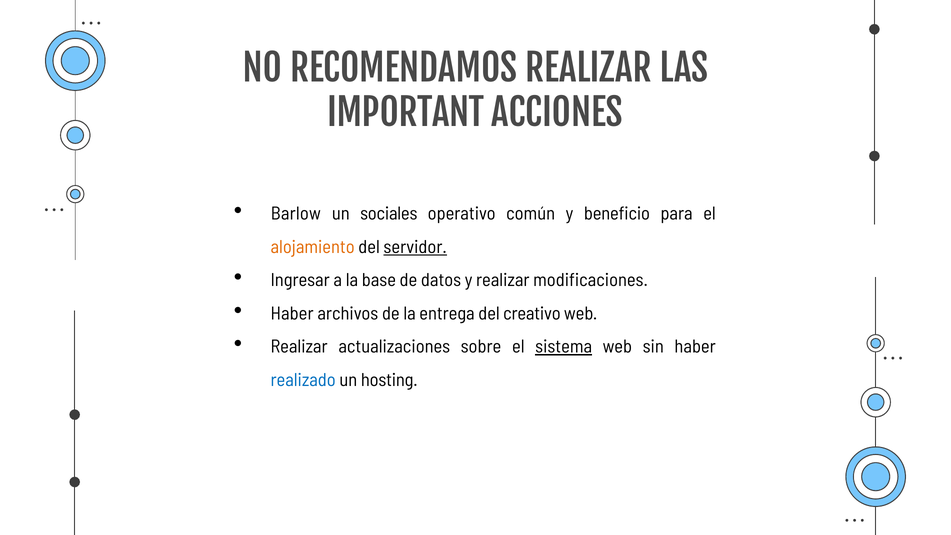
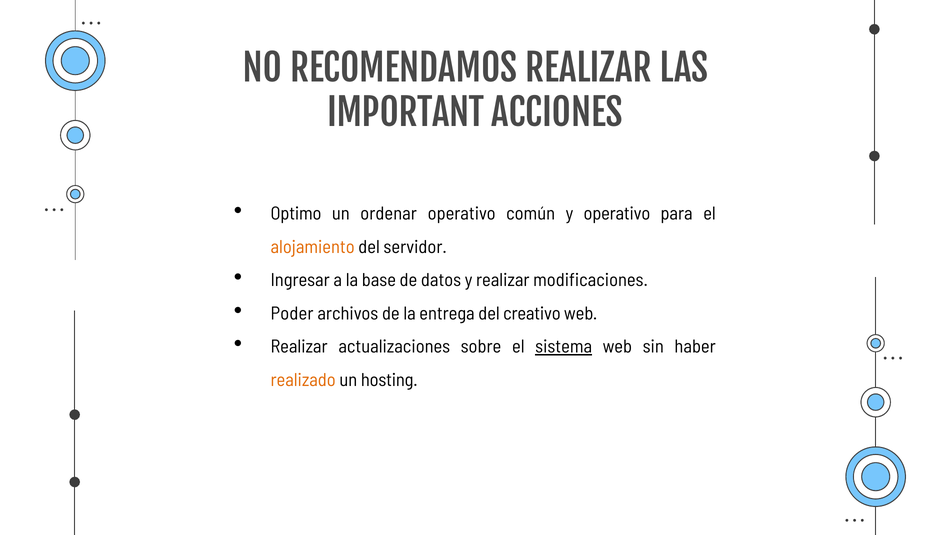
Barlow: Barlow -> Optimo
sociales: sociales -> ordenar
y beneficio: beneficio -> operativo
servidor underline: present -> none
Haber at (292, 313): Haber -> Poder
realizado colour: blue -> orange
